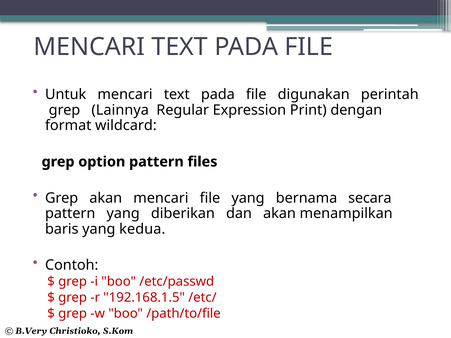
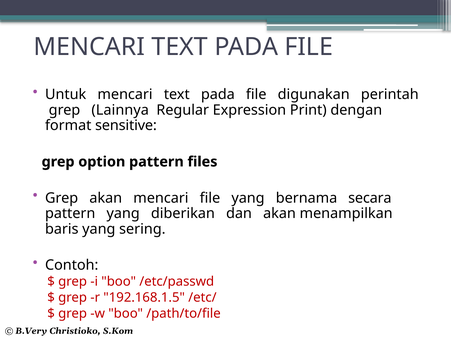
wildcard: wildcard -> sensitive
kedua: kedua -> sering
